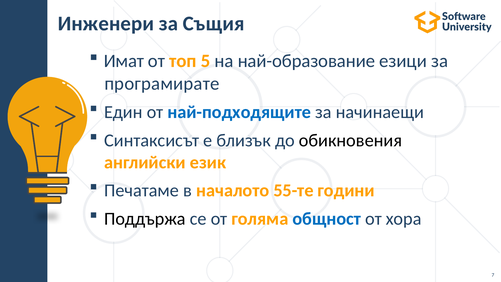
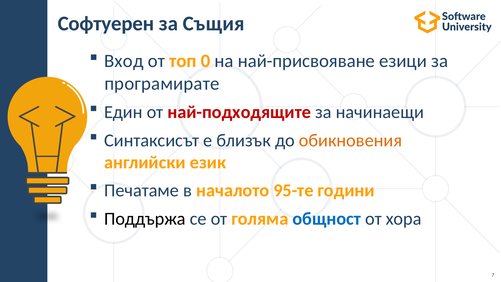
Инженери: Инженери -> Софтуерен
Имат: Имат -> Вход
5: 5 -> 0
най-образование: най-образование -> най-присвояване
най-подходящите colour: blue -> red
обикновения colour: black -> orange
55-те: 55-те -> 95-те
